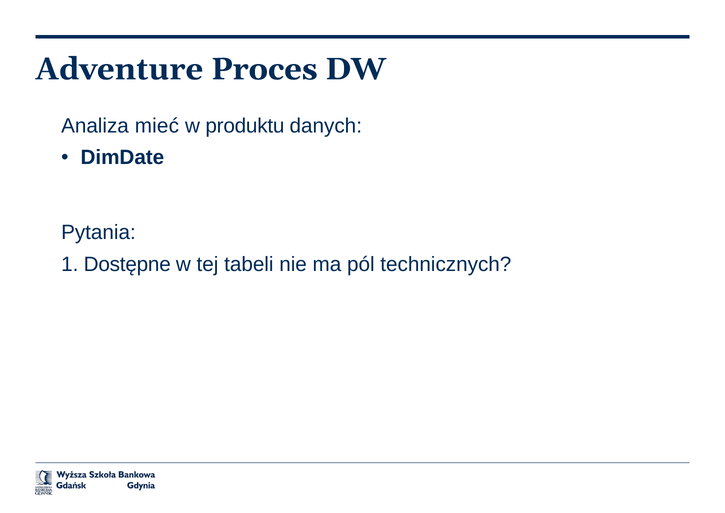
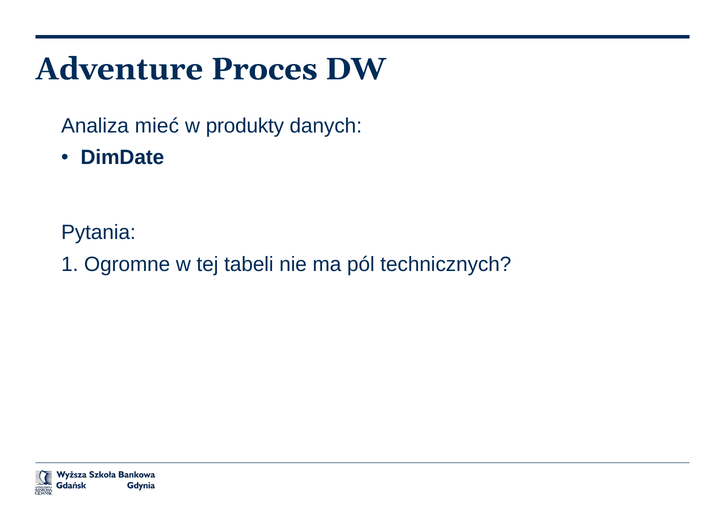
produktu: produktu -> produkty
Dostępne: Dostępne -> Ogromne
